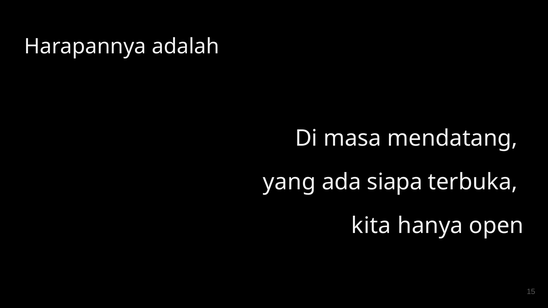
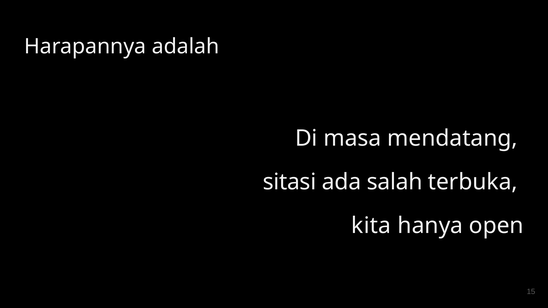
yang: yang -> sitasi
siapa: siapa -> salah
